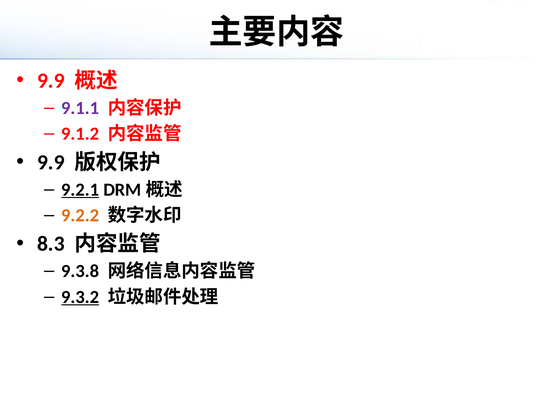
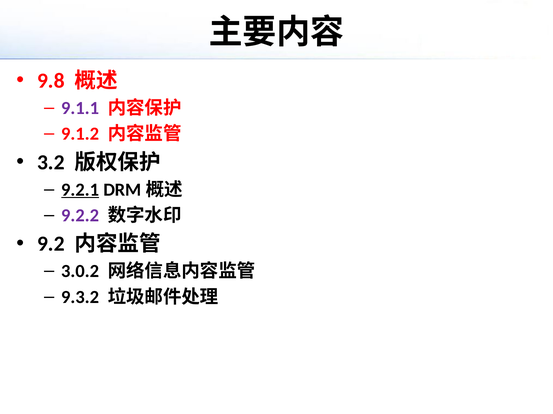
9.9 at (51, 81): 9.9 -> 9.8
9.9 at (51, 163): 9.9 -> 3.2
9.2.2 colour: orange -> purple
8.3: 8.3 -> 9.2
9.3.8: 9.3.8 -> 3.0.2
9.3.2 underline: present -> none
